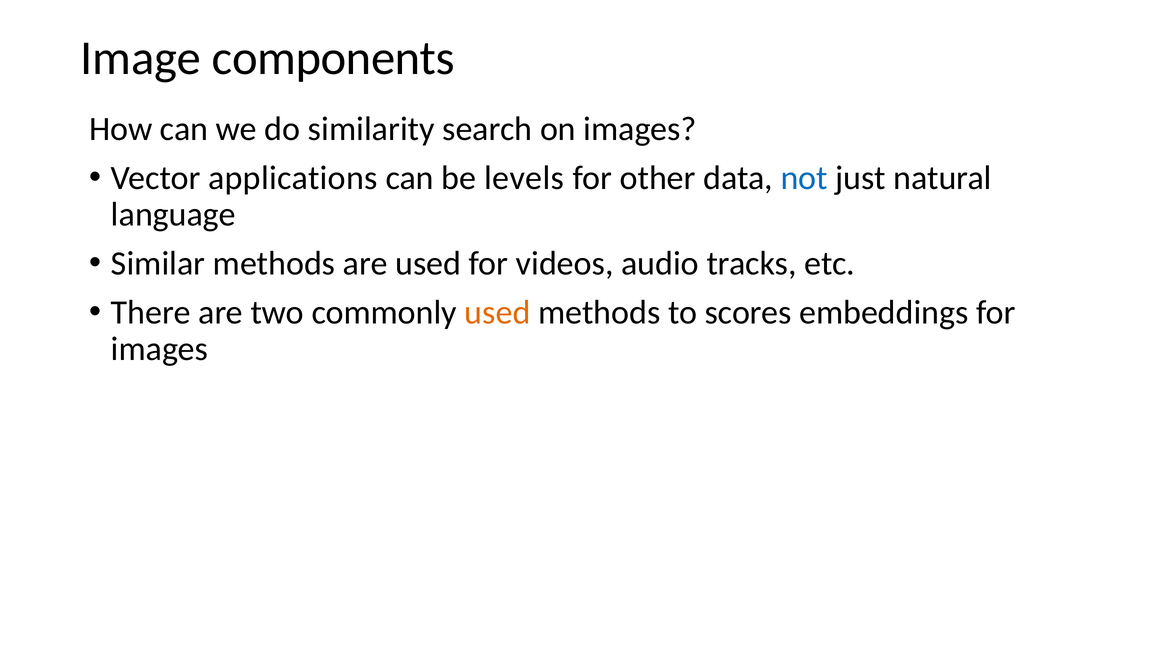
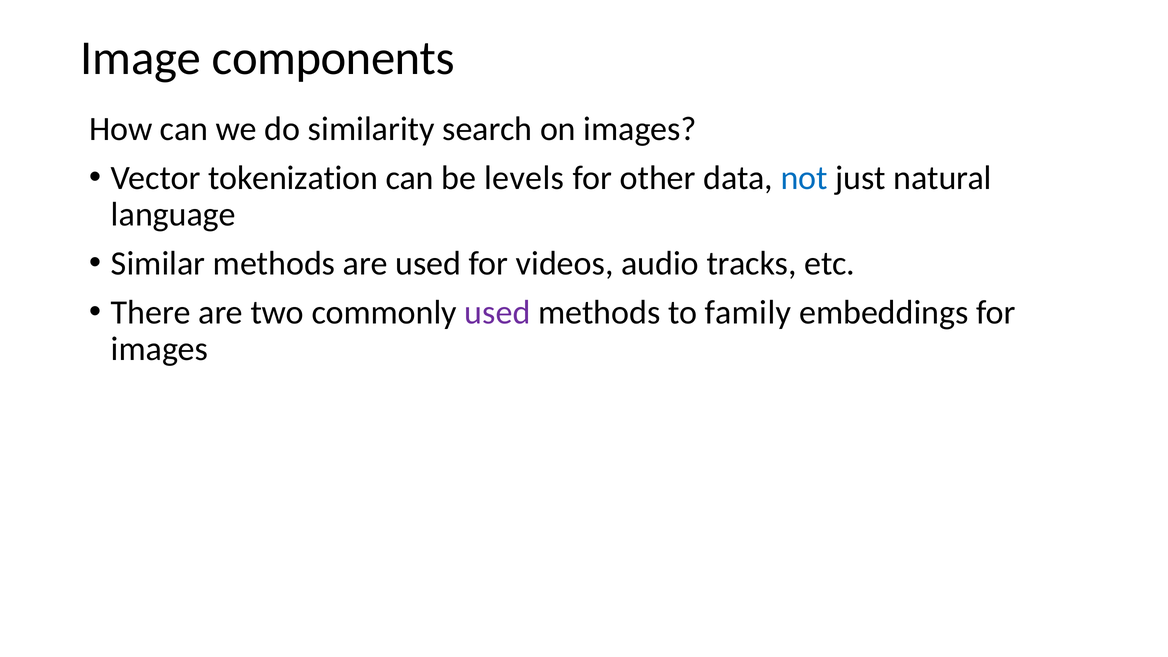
applications: applications -> tokenization
used at (498, 312) colour: orange -> purple
scores: scores -> family
